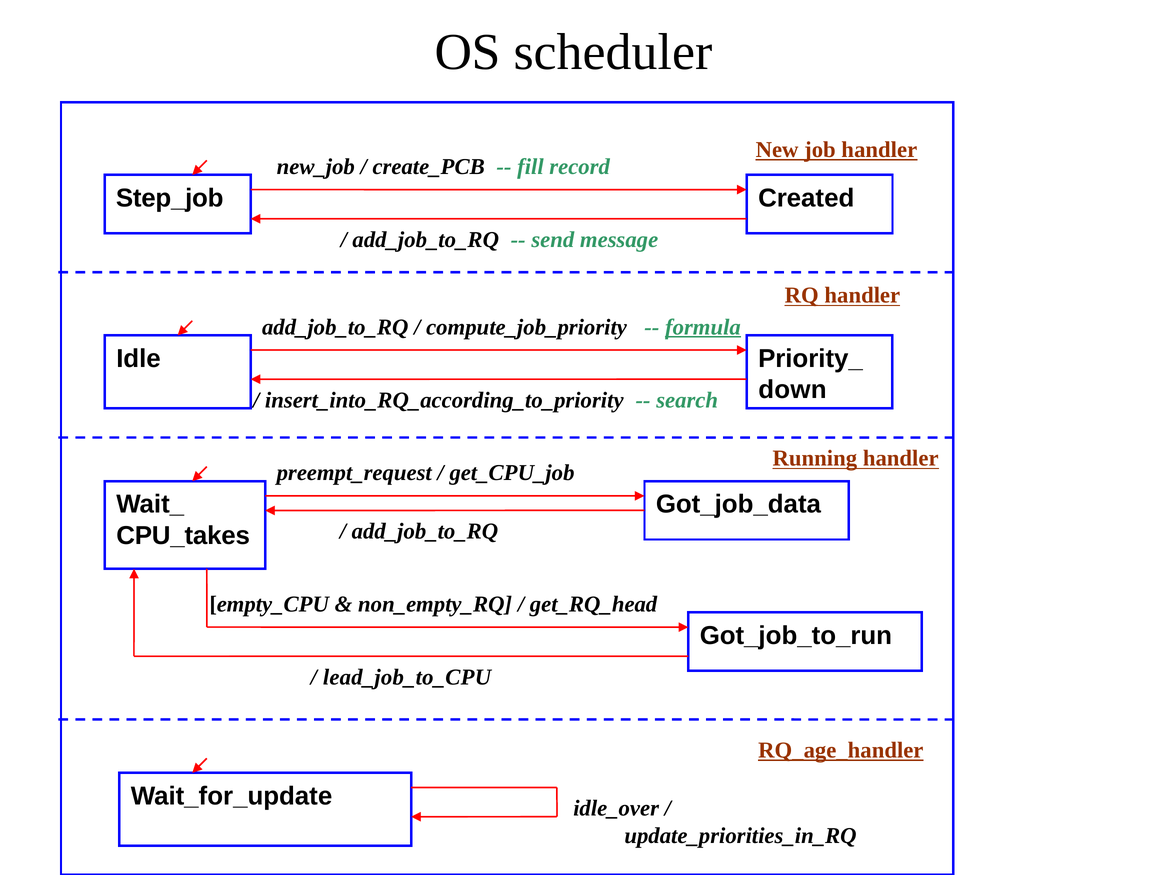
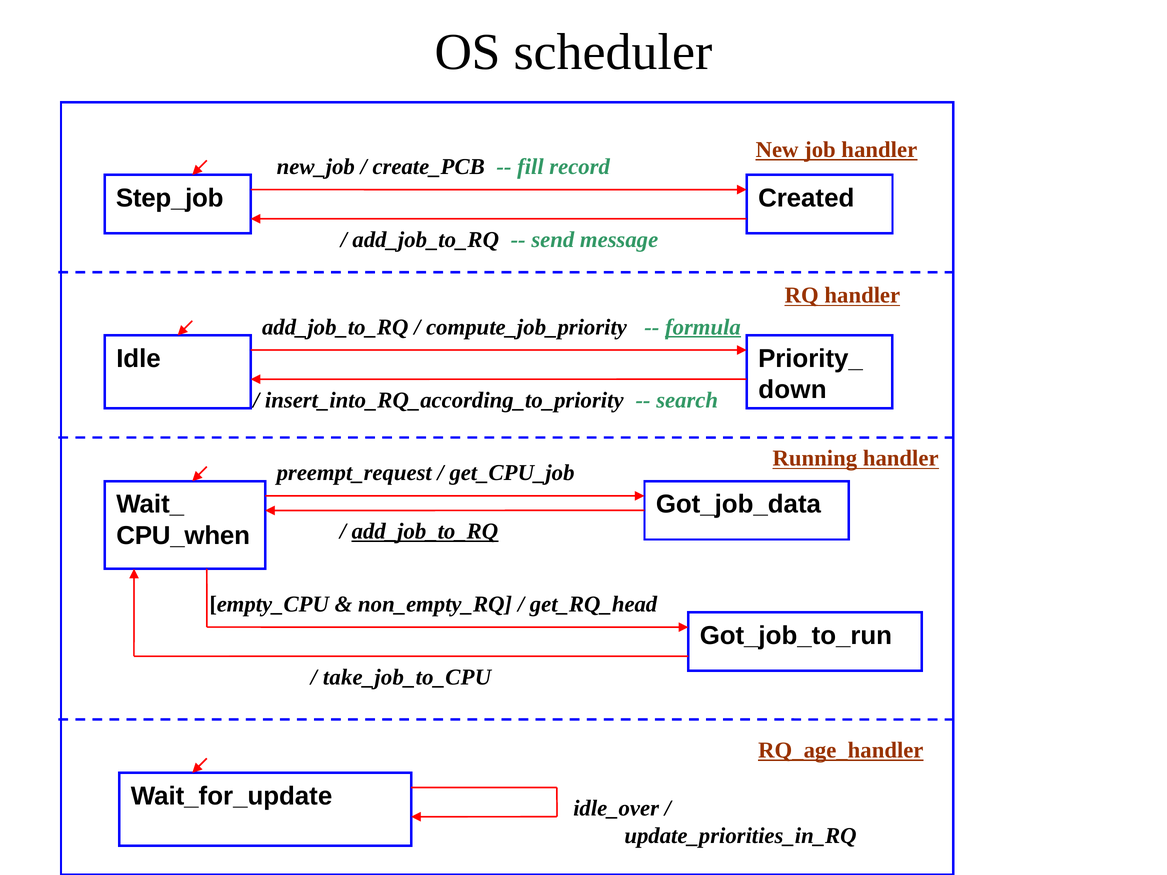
add_job_to_RQ at (425, 531) underline: none -> present
CPU_takes: CPU_takes -> CPU_when
lead_job_to_CPU: lead_job_to_CPU -> take_job_to_CPU
